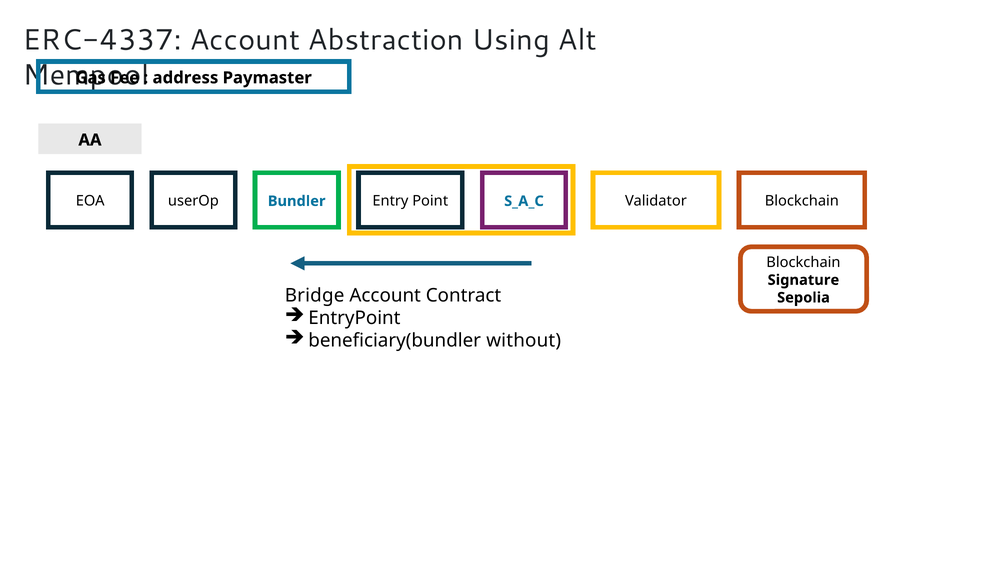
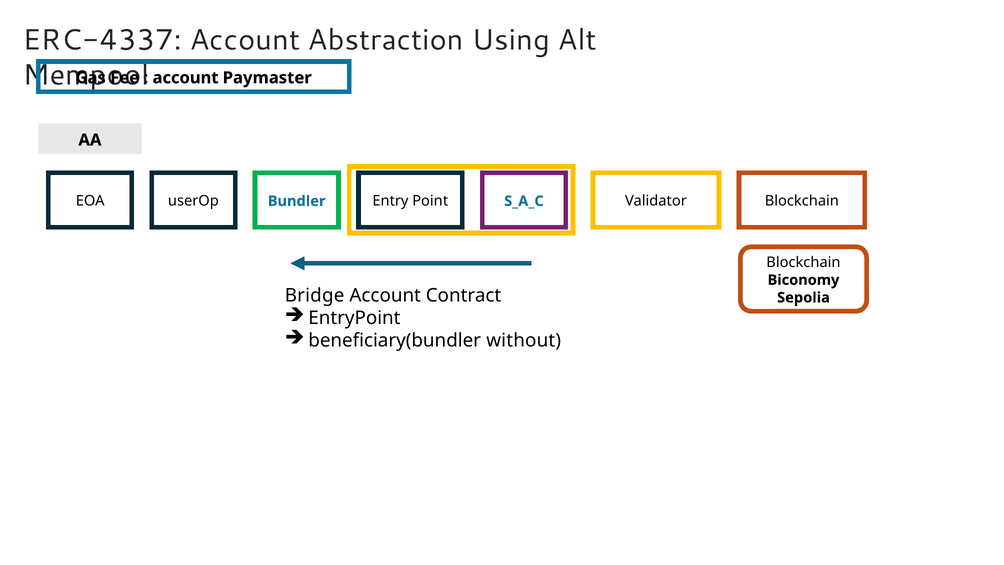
address at (185, 78): address -> account
Signature: Signature -> Biconomy
